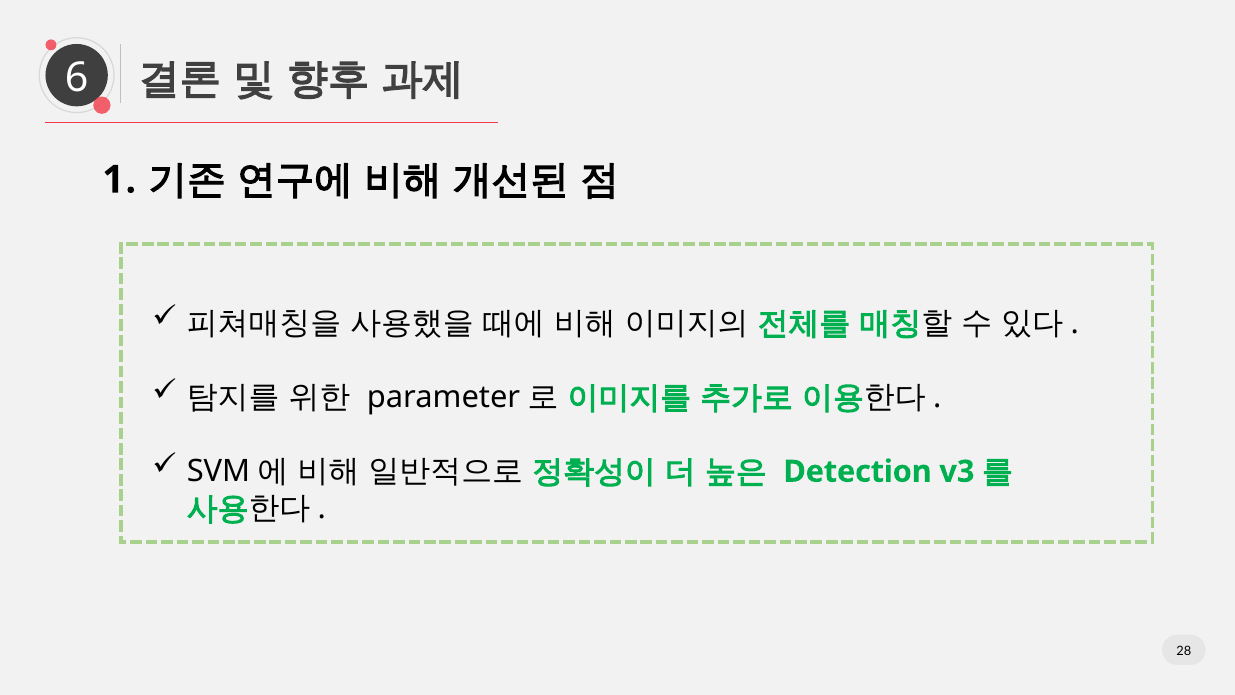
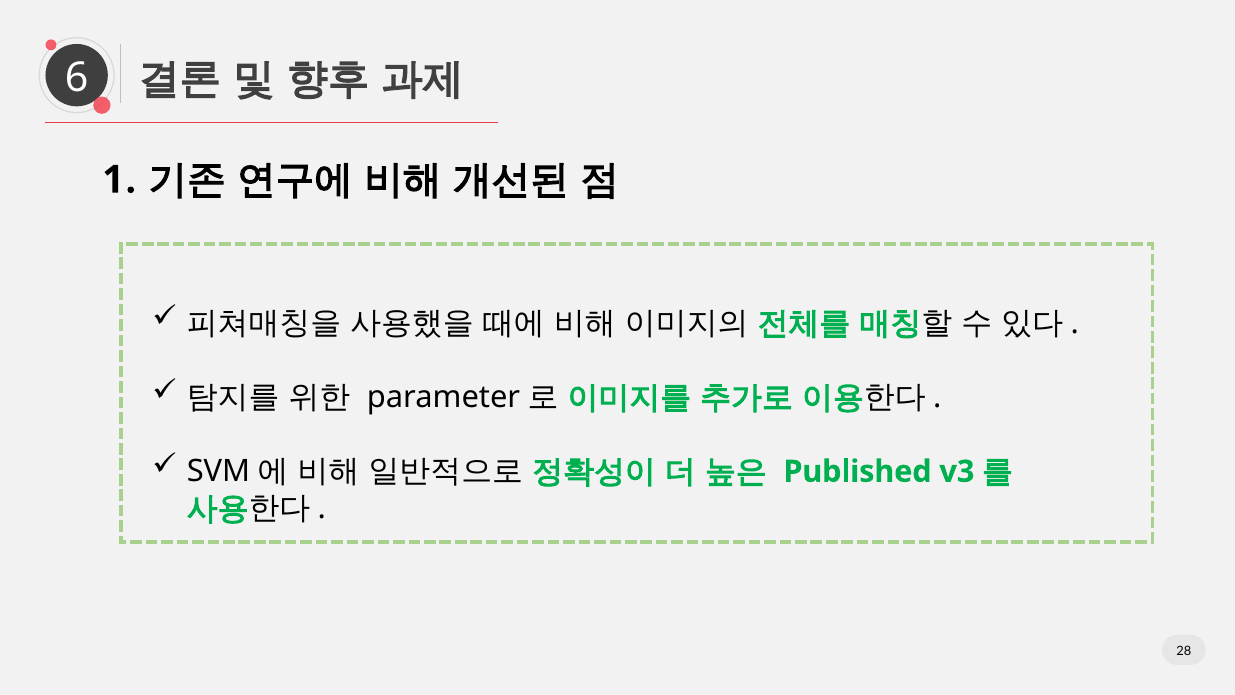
Detection: Detection -> Published
